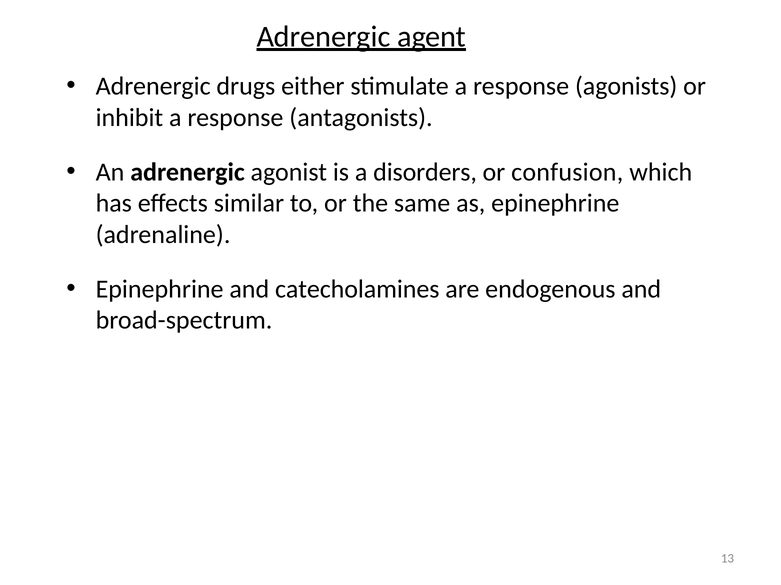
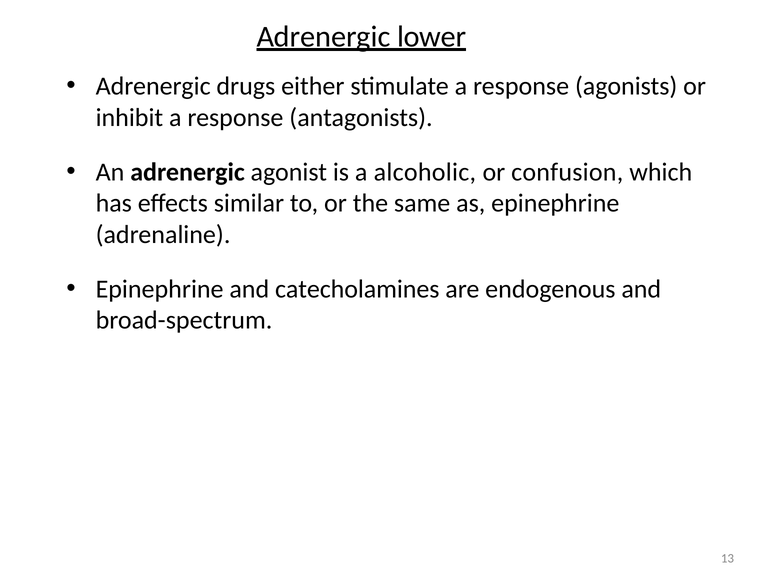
agent: agent -> lower
disorders: disorders -> alcoholic
